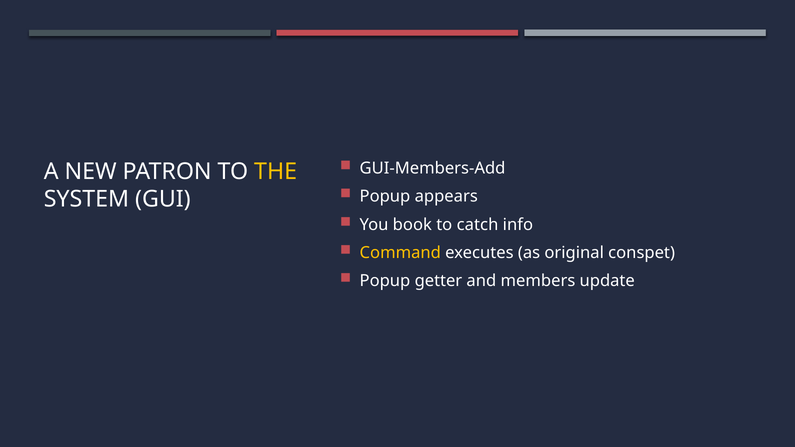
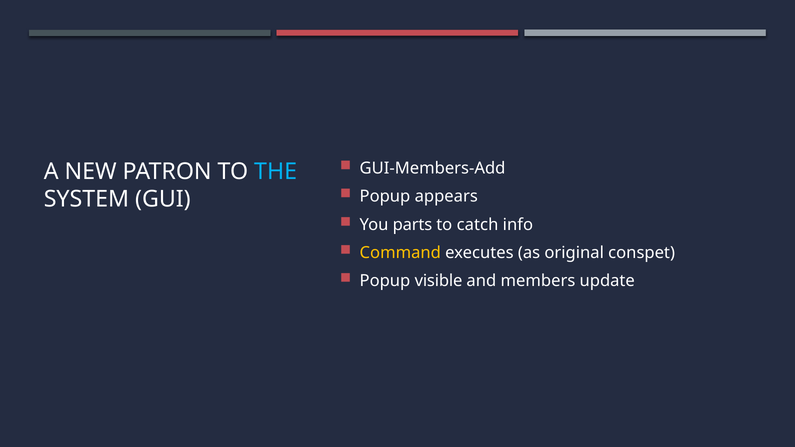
THE colour: yellow -> light blue
book: book -> parts
getter: getter -> visible
